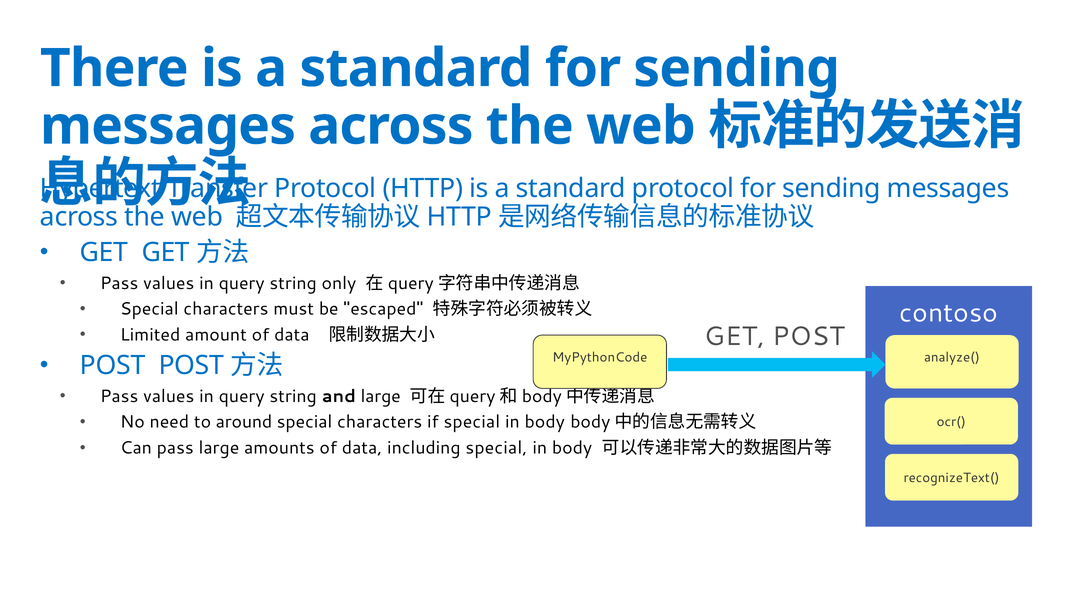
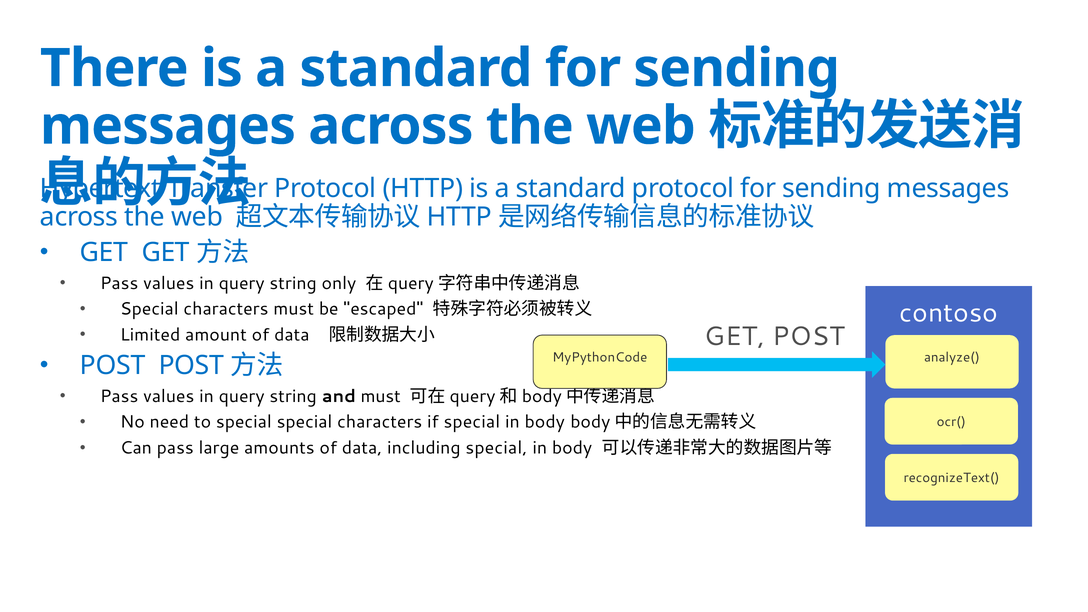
and large: large -> must
to around: around -> special
